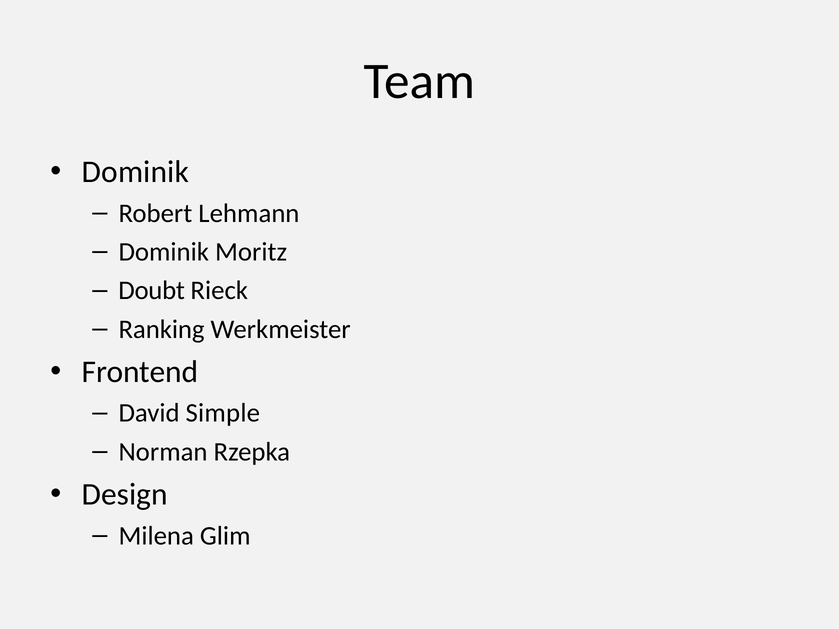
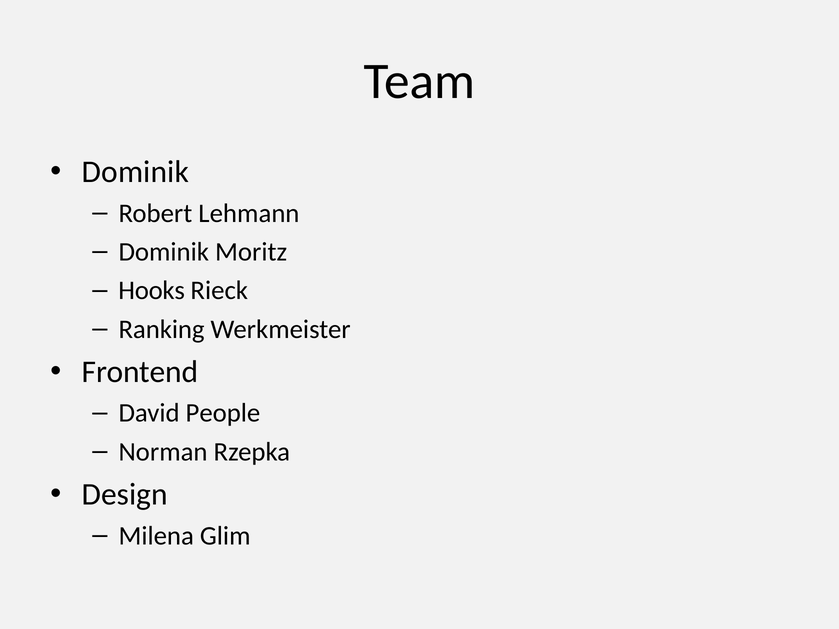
Doubt: Doubt -> Hooks
Simple: Simple -> People
